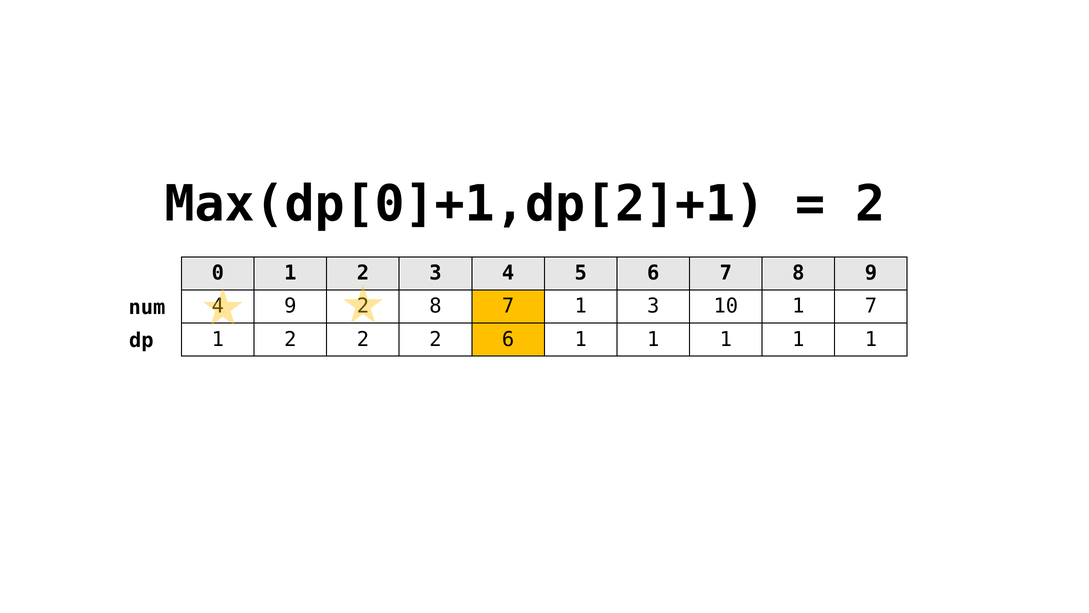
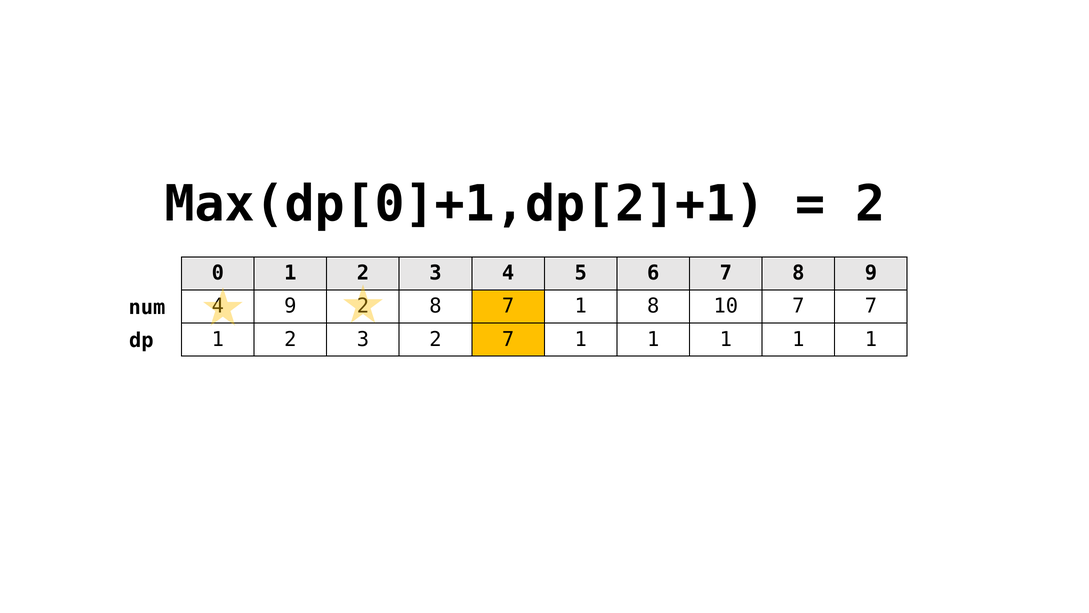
1 3: 3 -> 8
10 1: 1 -> 7
2 at (363, 339): 2 -> 3
2 6: 6 -> 7
